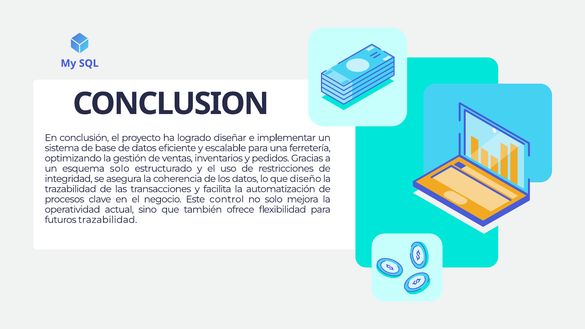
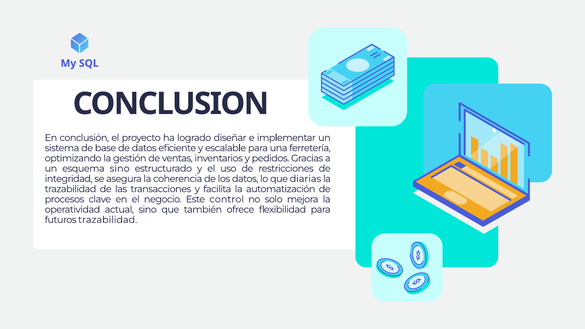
esquema solo: solo -> sino
diseño: diseño -> diarias
